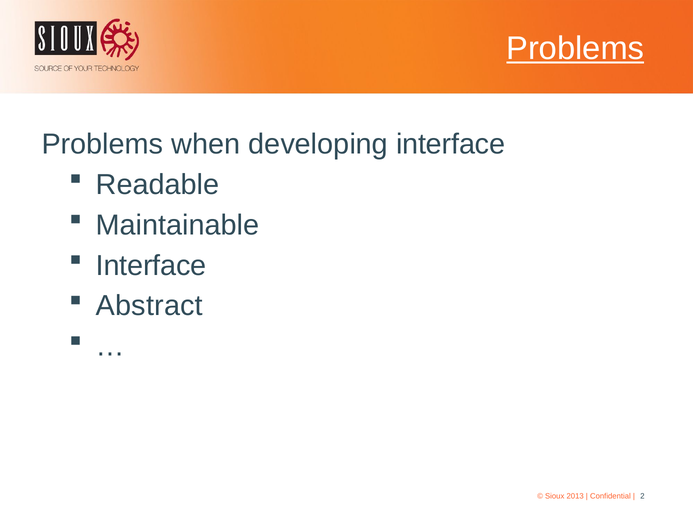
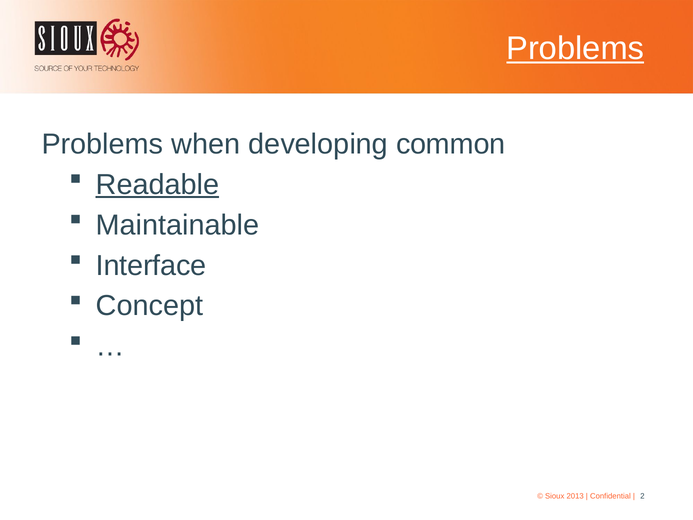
developing interface: interface -> common
Readable underline: none -> present
Abstract: Abstract -> Concept
